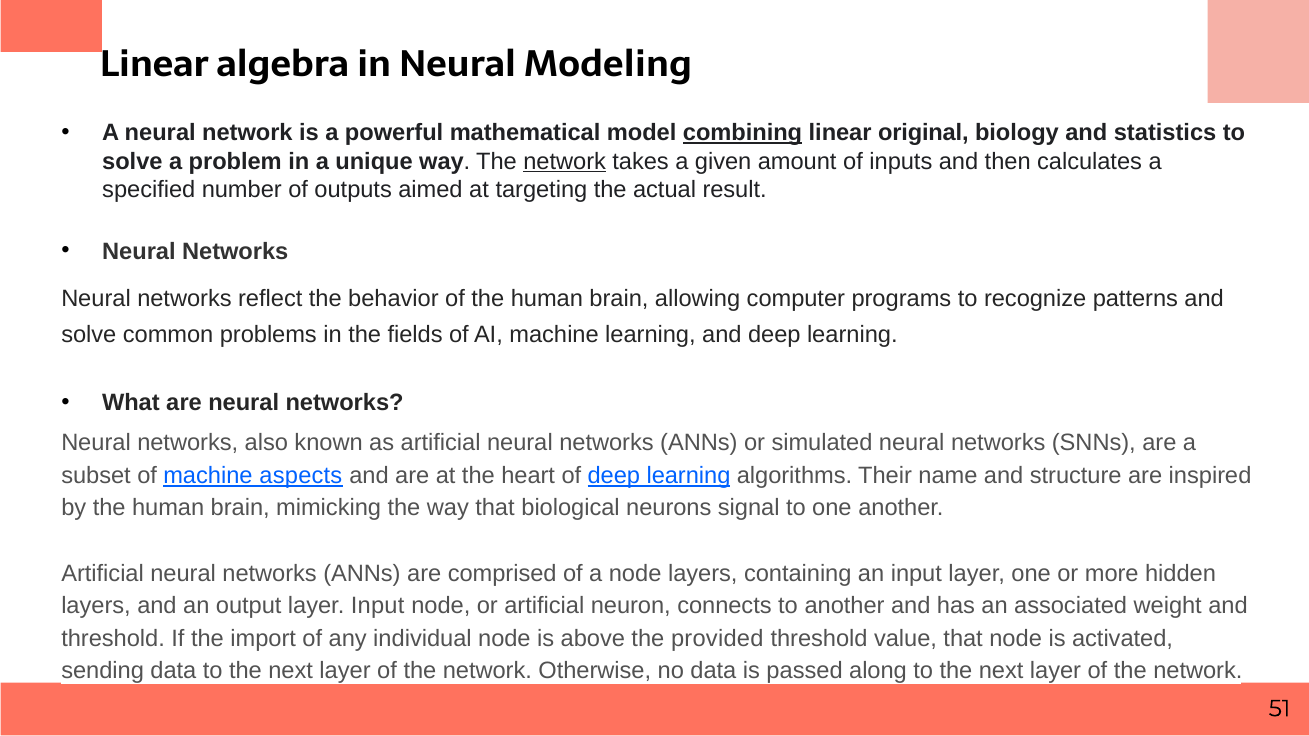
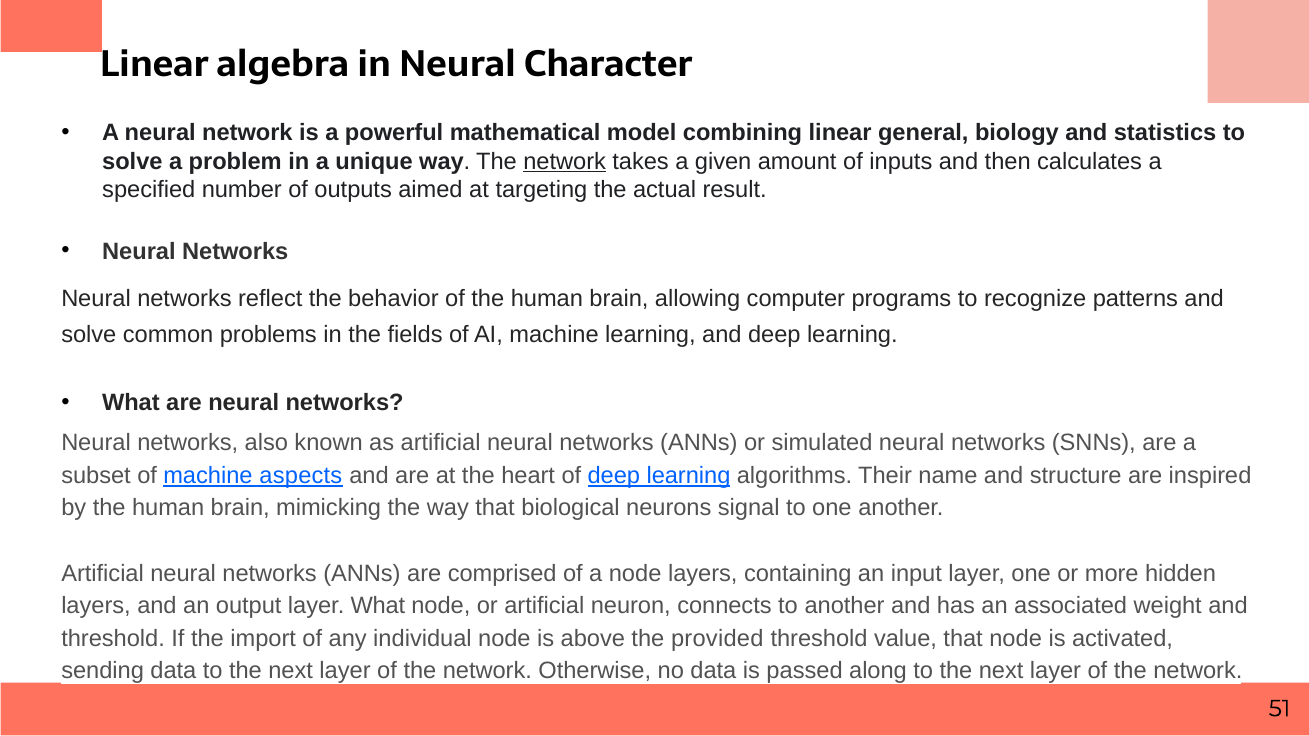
Modeling: Modeling -> Character
combining underline: present -> none
original: original -> general
layer Input: Input -> What
